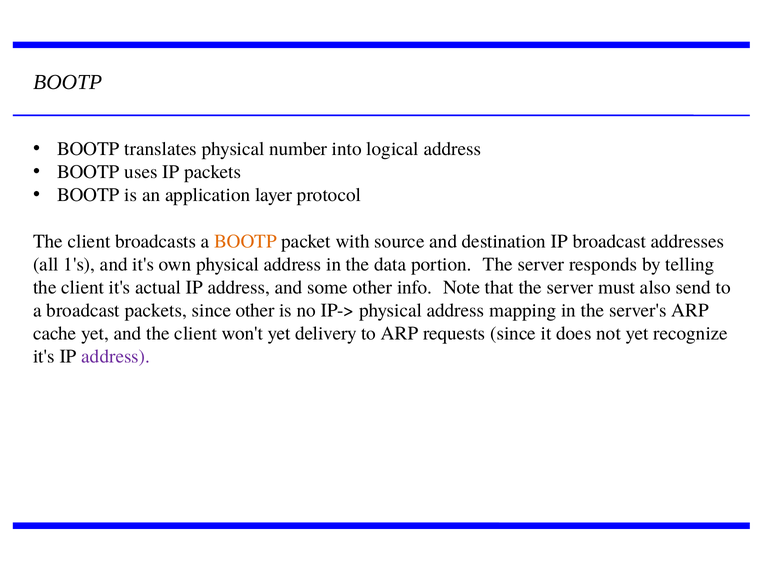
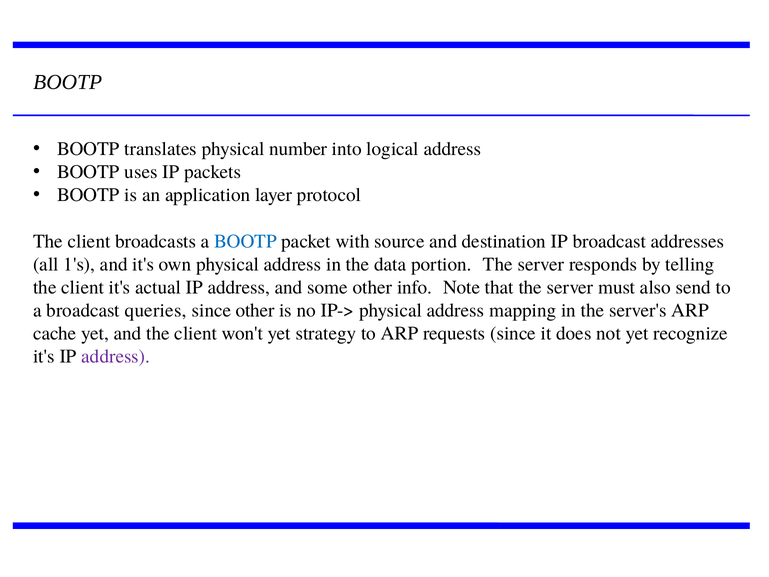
BOOTP at (245, 241) colour: orange -> blue
broadcast packets: packets -> queries
delivery: delivery -> strategy
